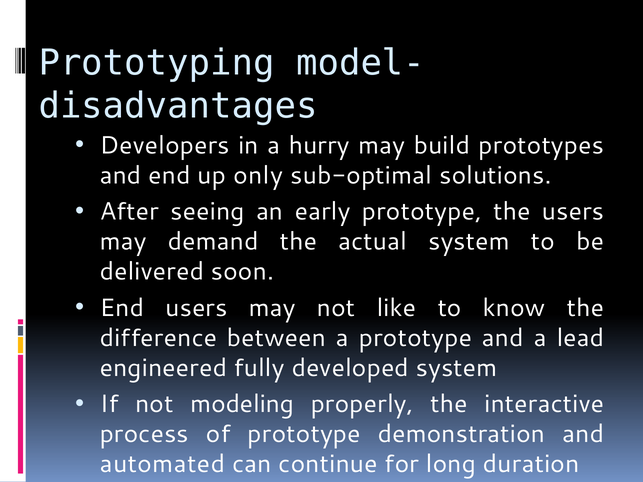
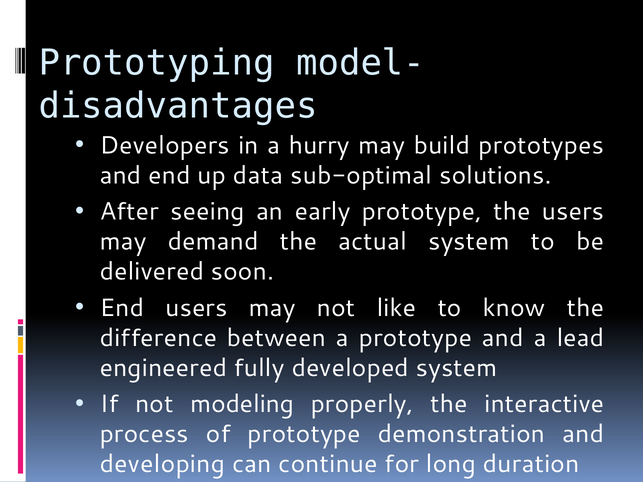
only: only -> data
automated: automated -> developing
